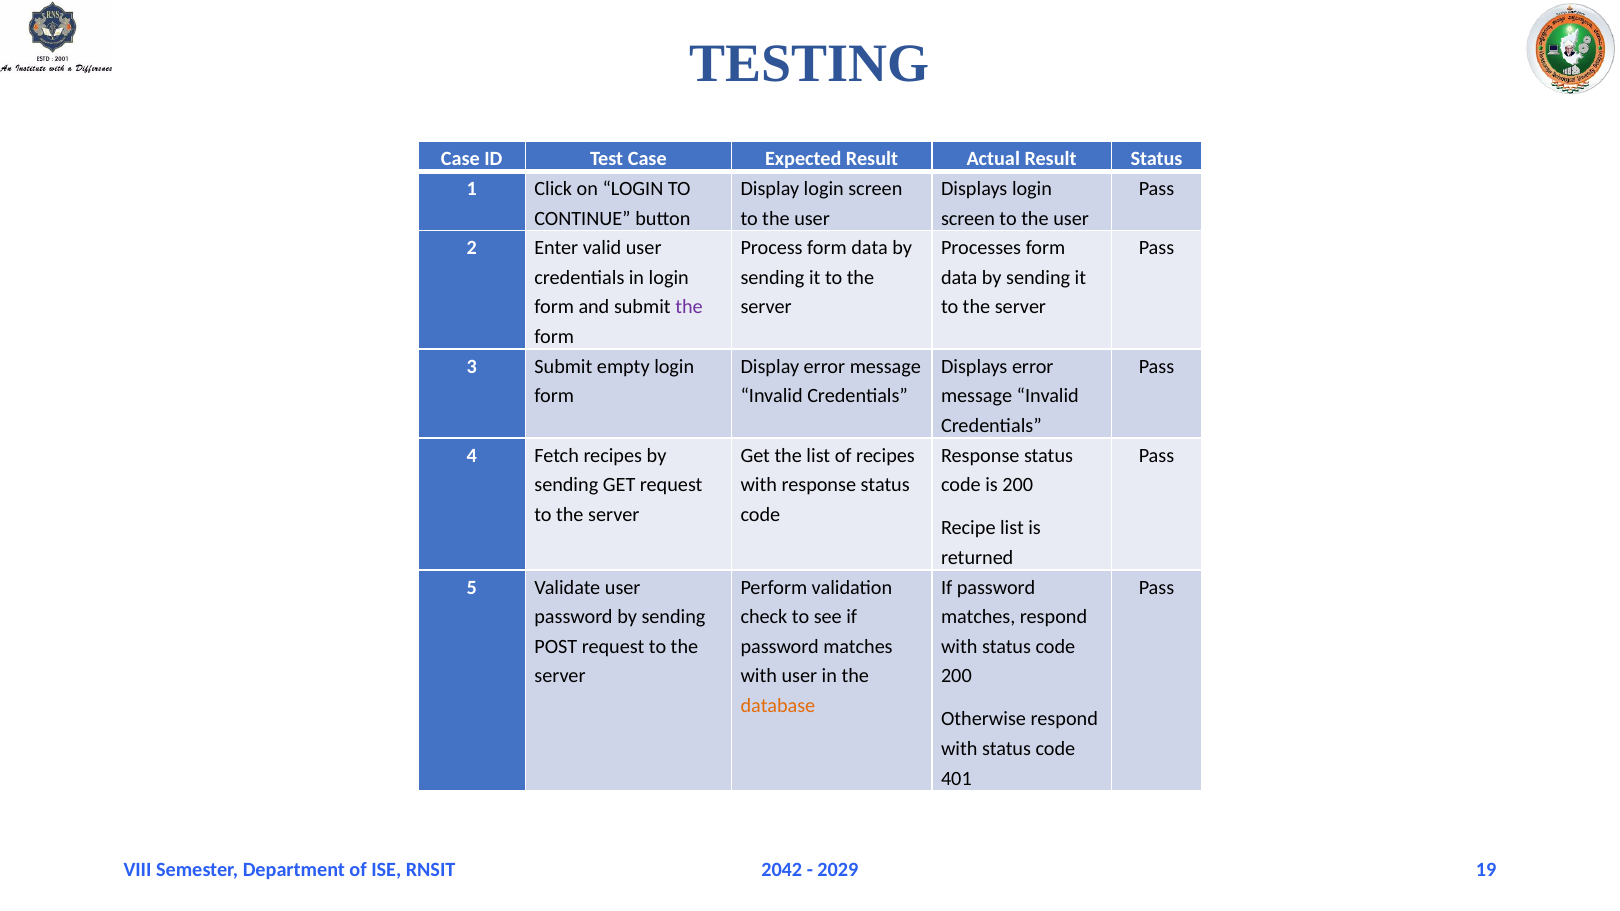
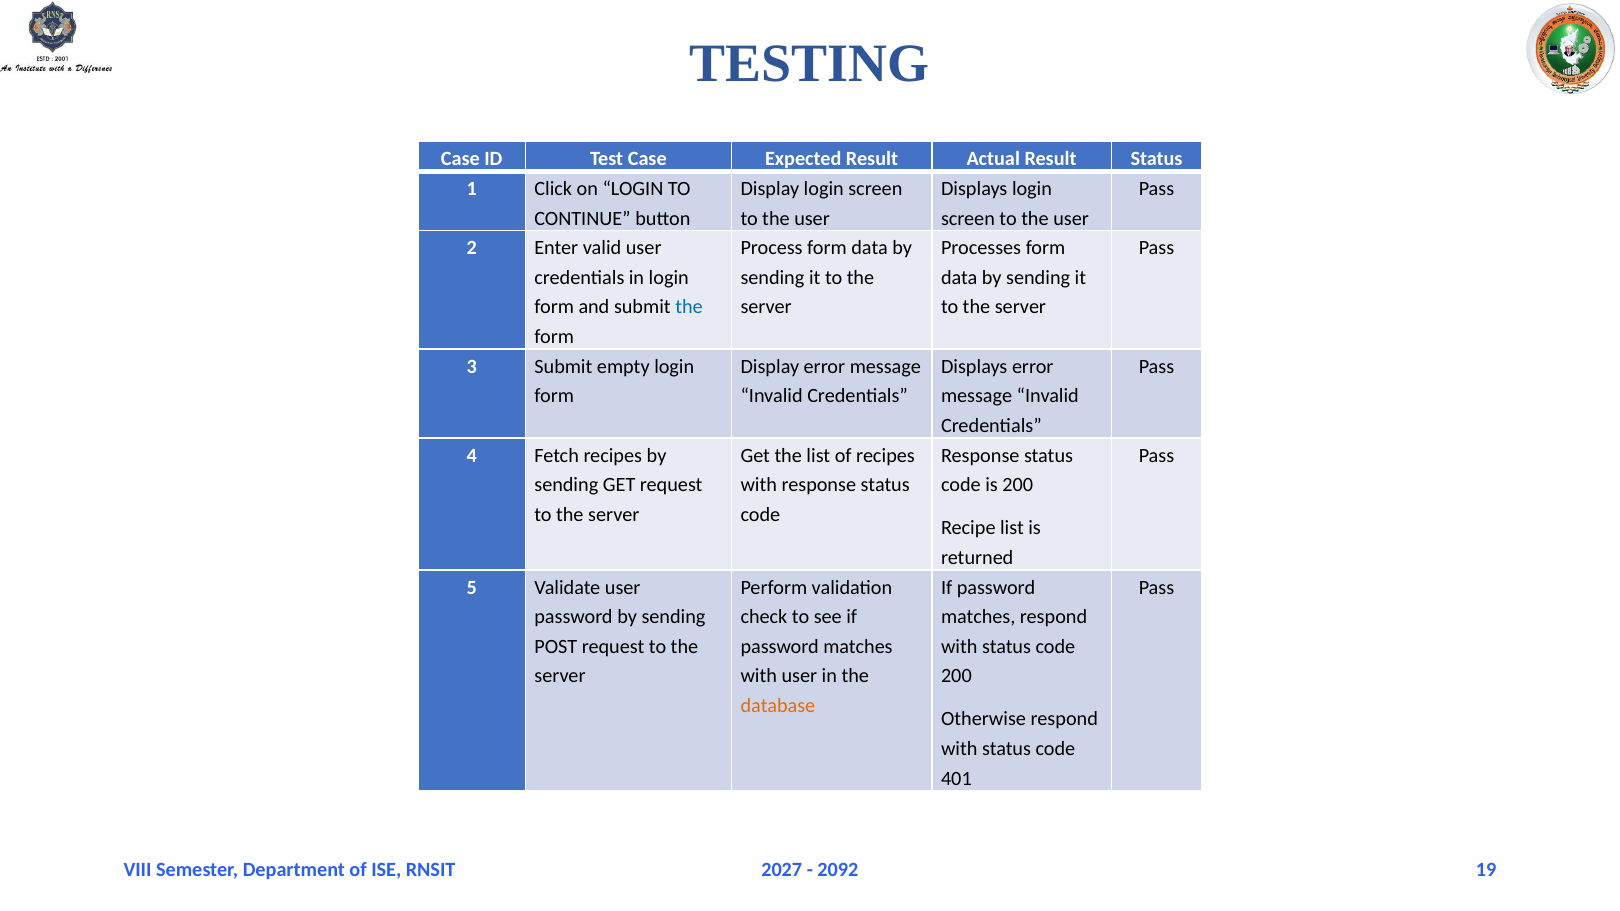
the at (689, 307) colour: purple -> blue
2042: 2042 -> 2027
2029: 2029 -> 2092
